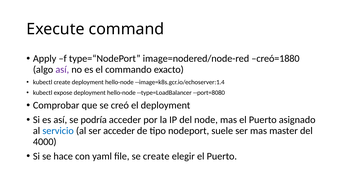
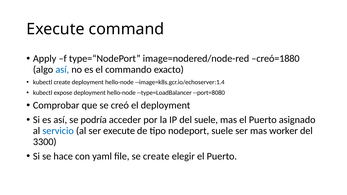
así at (62, 70) colour: purple -> blue
del node: node -> suele
ser acceder: acceder -> execute
master: master -> worker
4000: 4000 -> 3300
